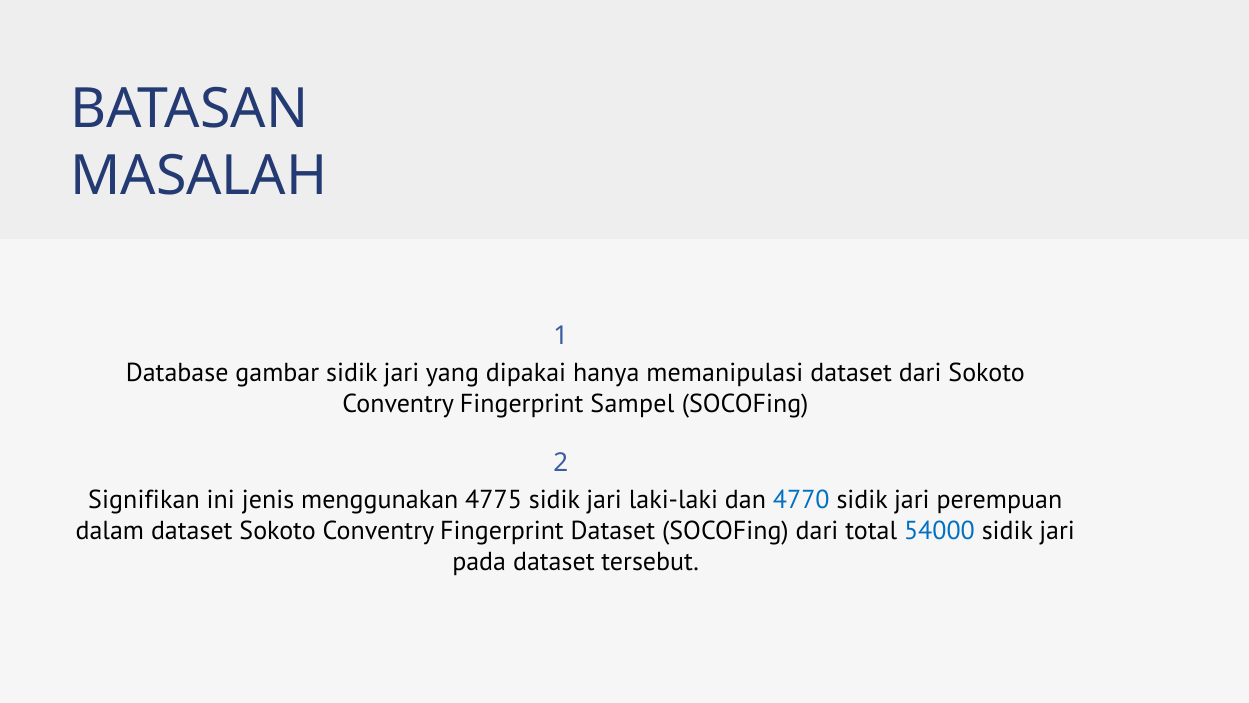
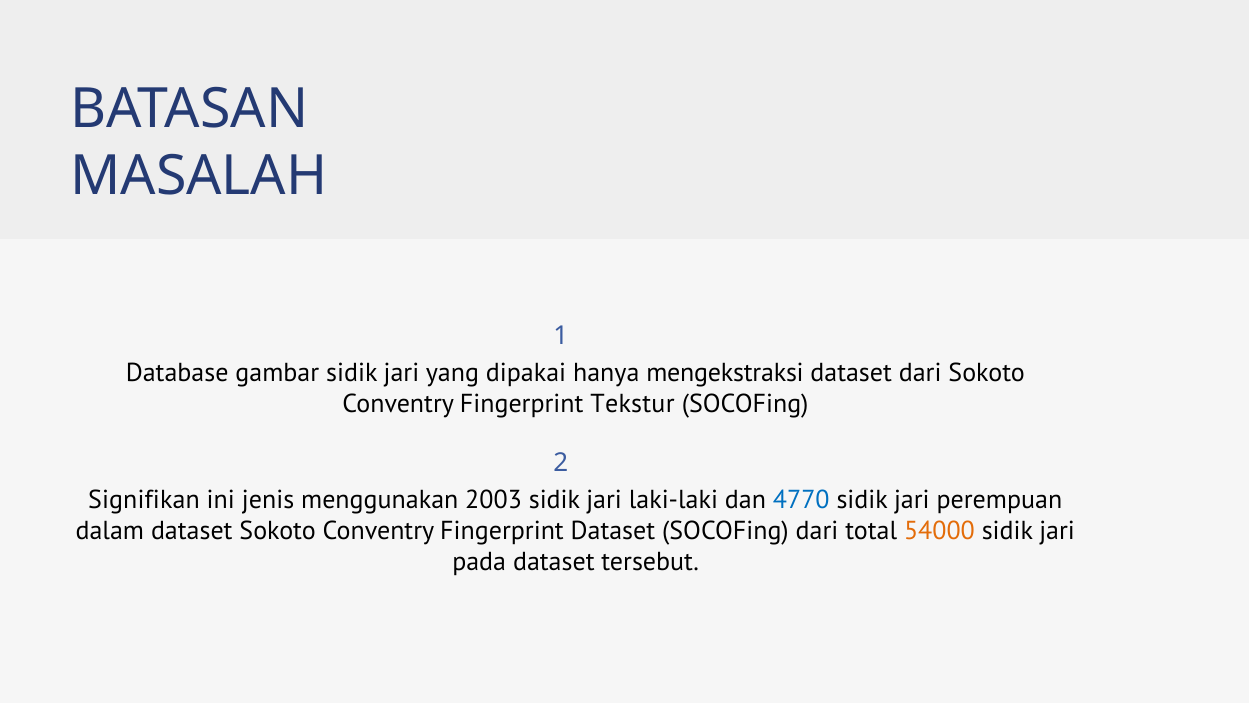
memanipulasi: memanipulasi -> mengekstraksi
Sampel: Sampel -> Tekstur
4775: 4775 -> 2003
54000 colour: blue -> orange
